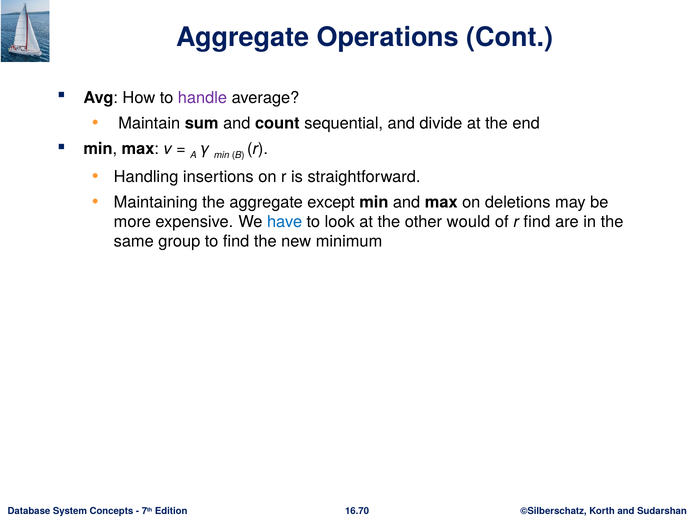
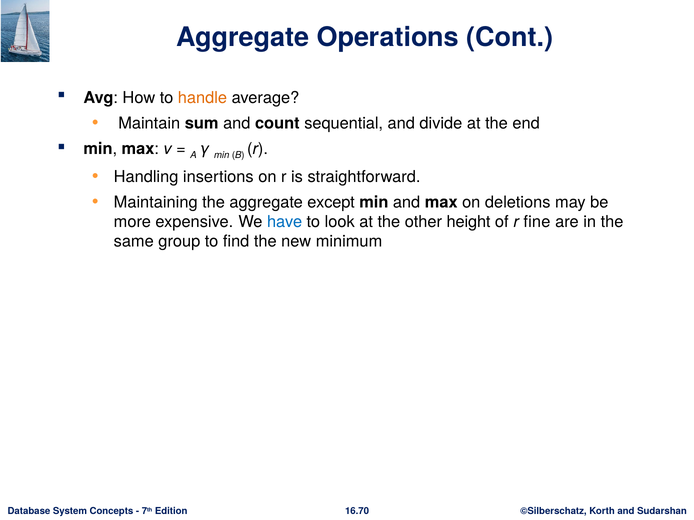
handle colour: purple -> orange
would: would -> height
r find: find -> fine
